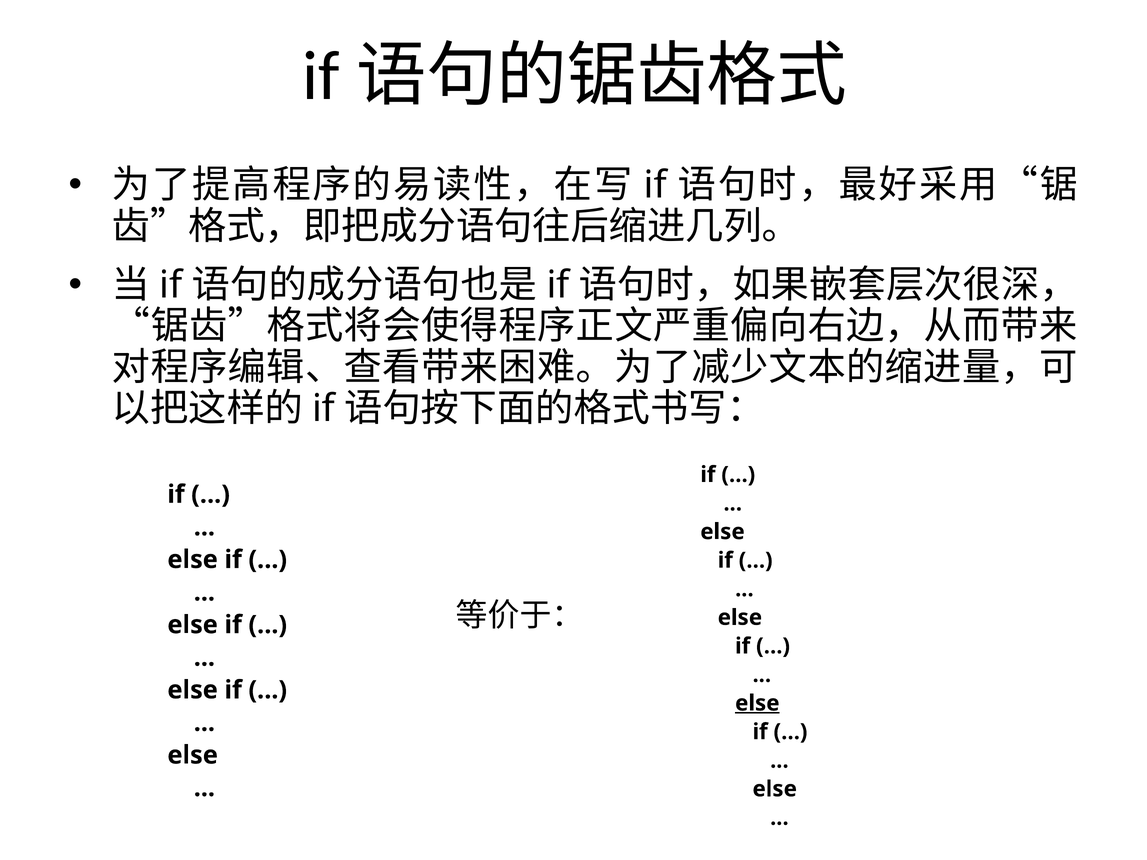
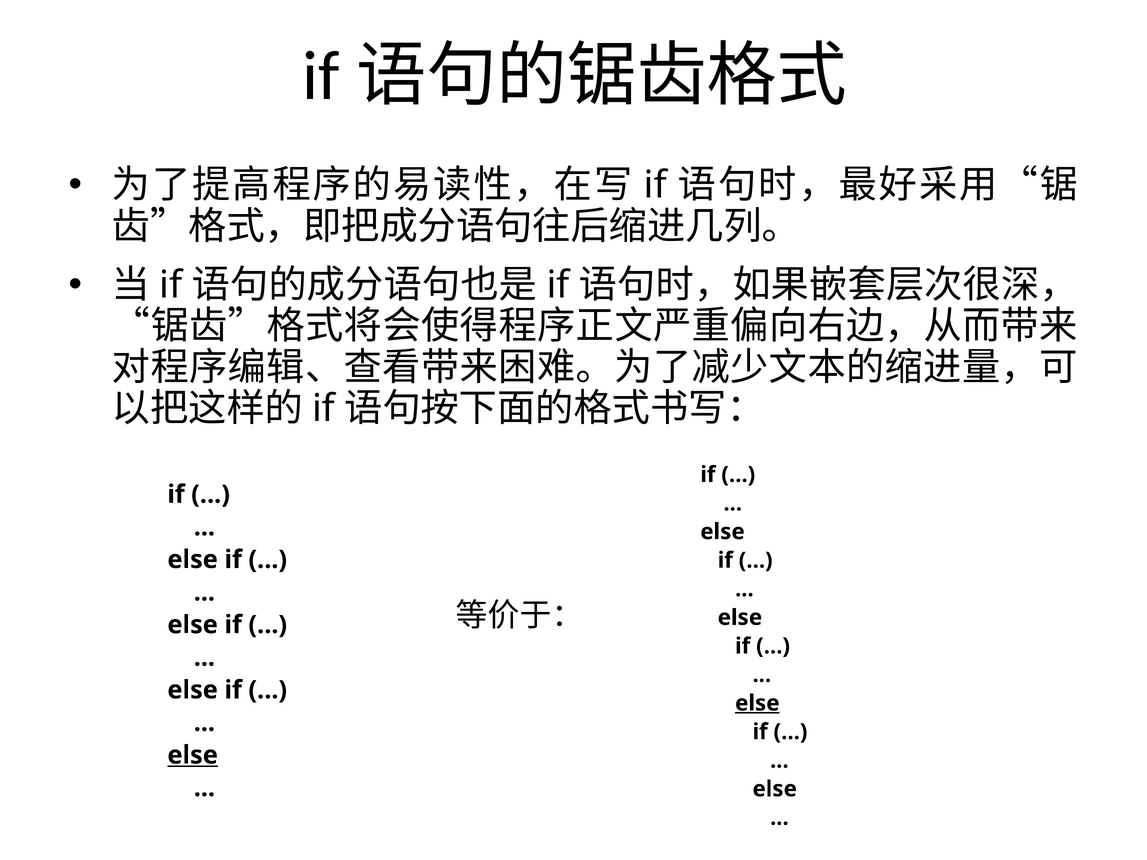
else at (193, 755) underline: none -> present
